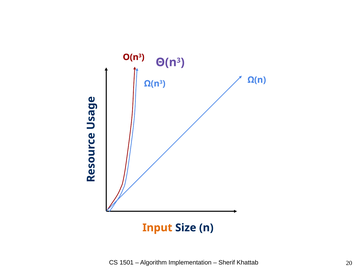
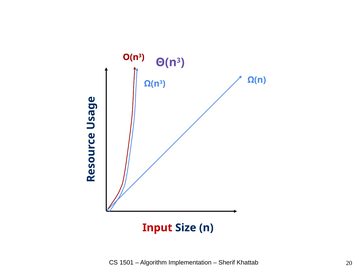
Input colour: orange -> red
